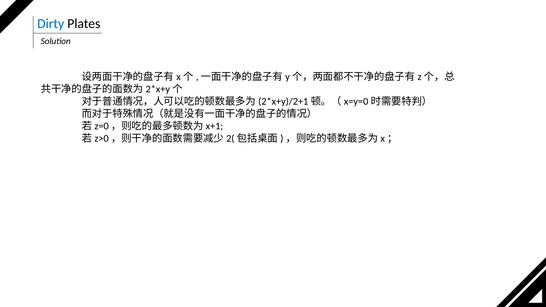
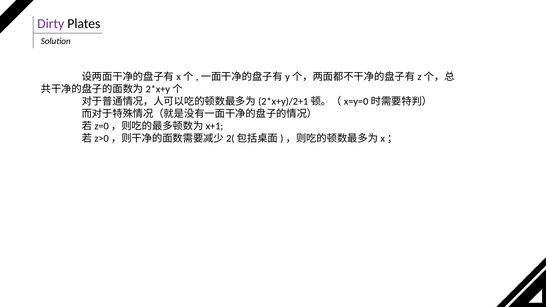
Dirty colour: blue -> purple
